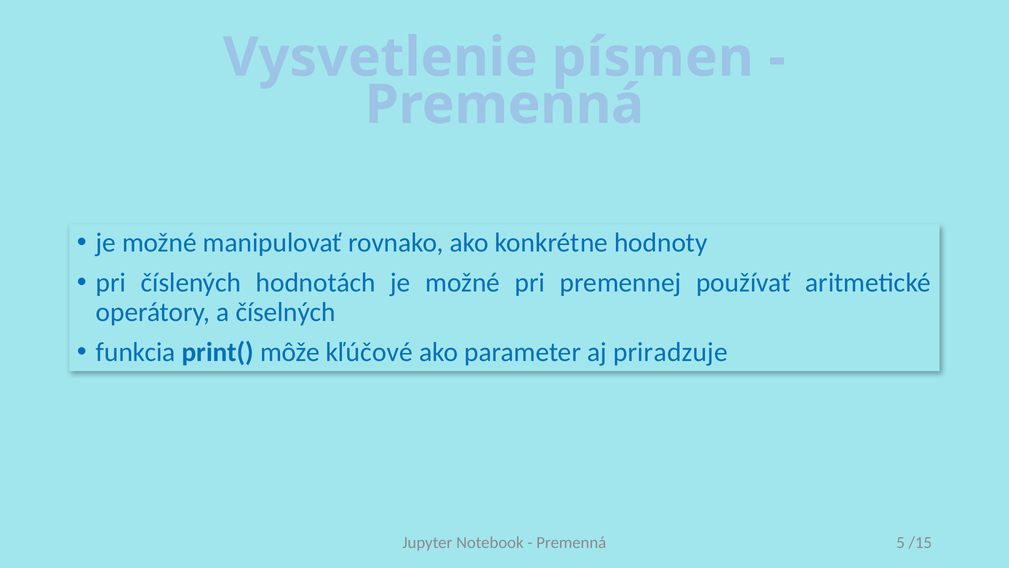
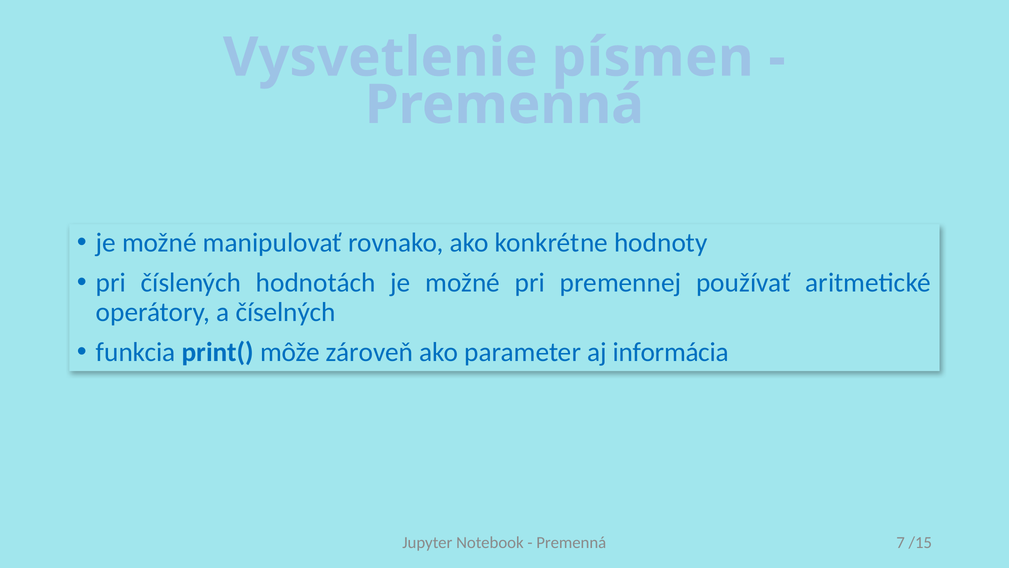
kľúčové: kľúčové -> zároveň
priradzuje: priradzuje -> informácia
5: 5 -> 7
